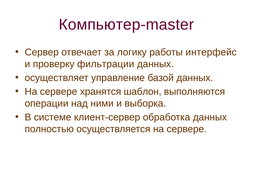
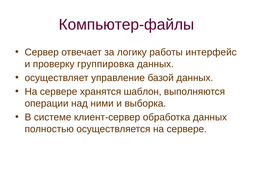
Компьютер-master: Компьютер-master -> Компьютер-файлы
фильтрации: фильтрации -> группировка
